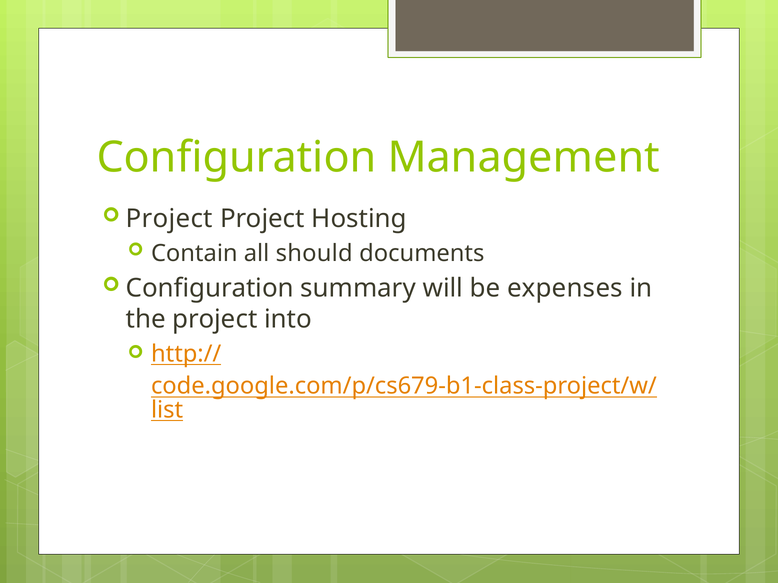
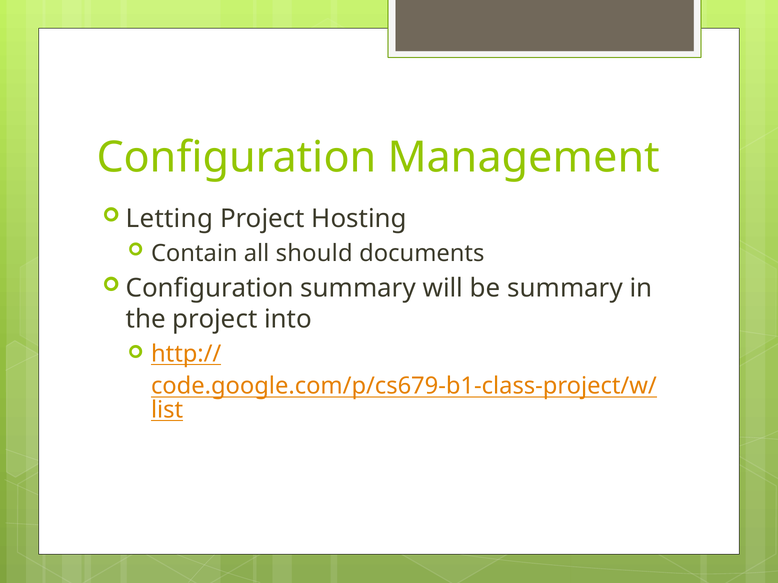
Project at (169, 219): Project -> Letting
be expenses: expenses -> summary
